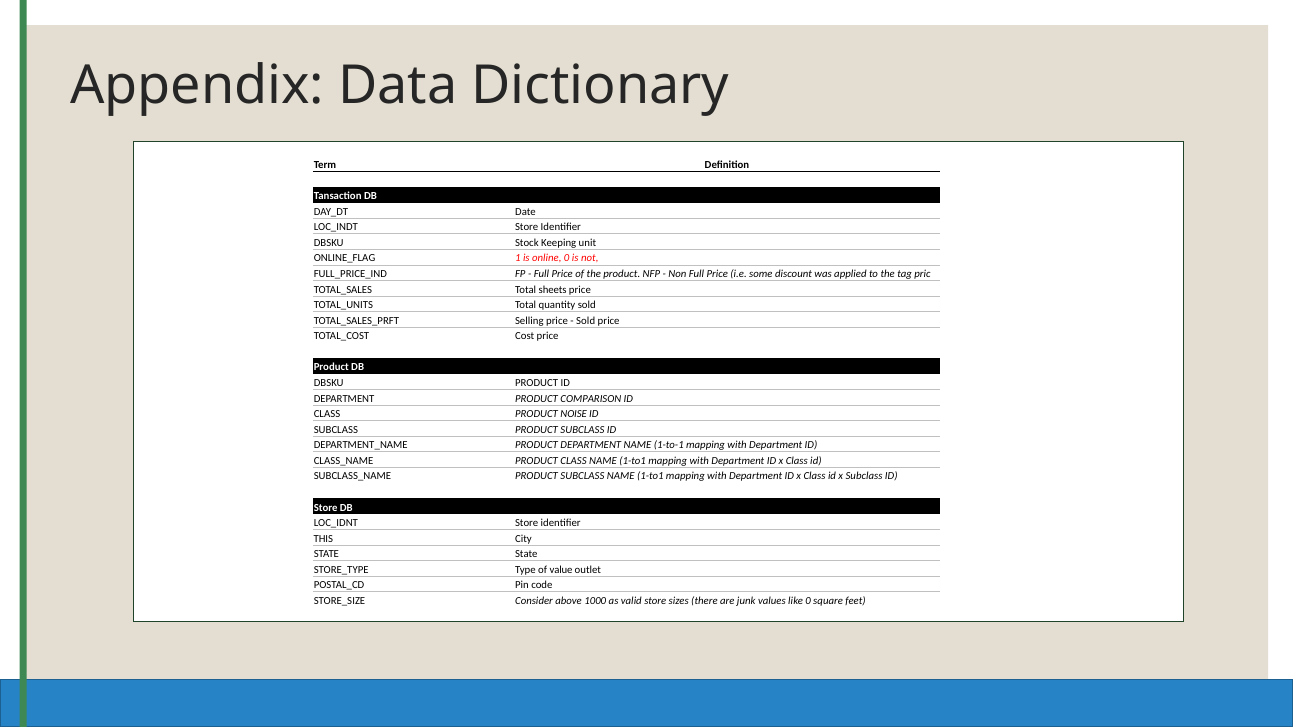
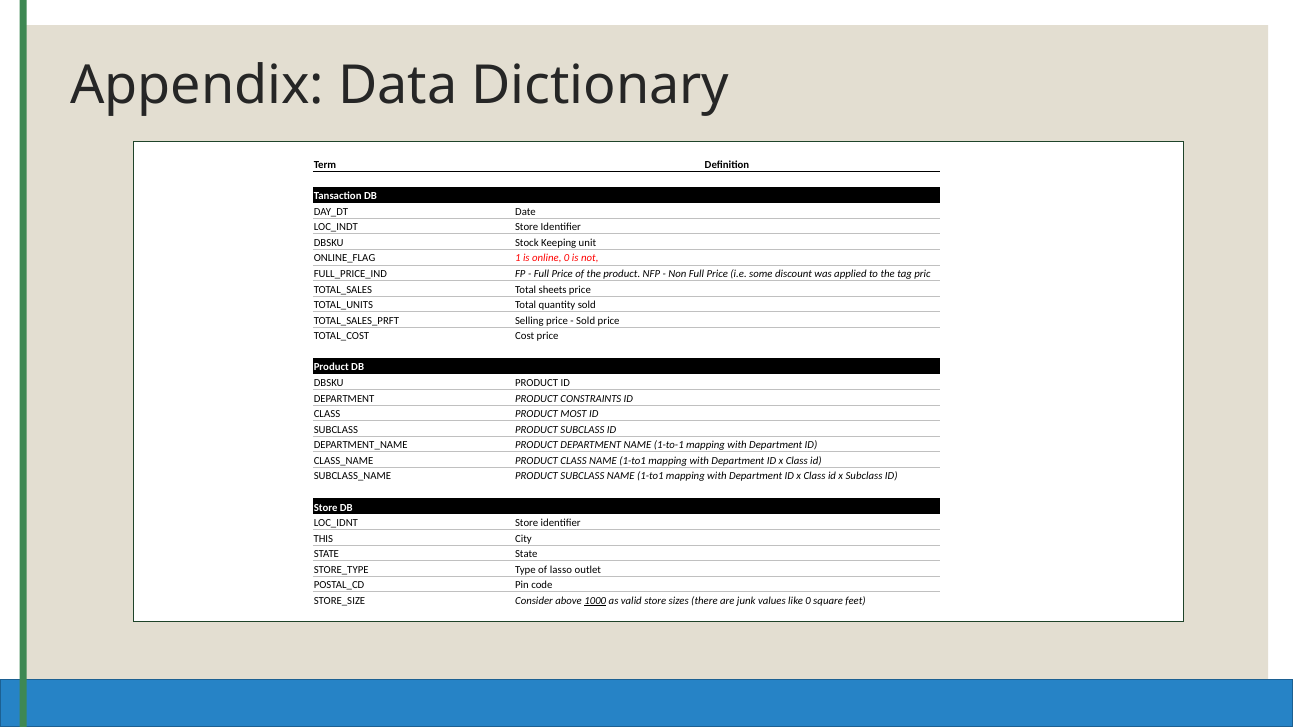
COMPARISON: COMPARISON -> CONSTRAINTS
NOISE: NOISE -> MOST
value: value -> lasso
1000 underline: none -> present
